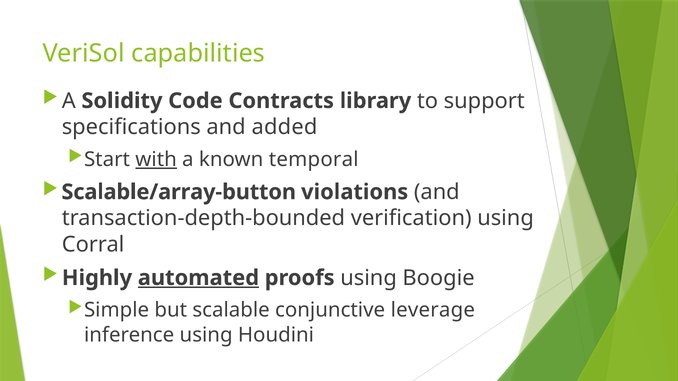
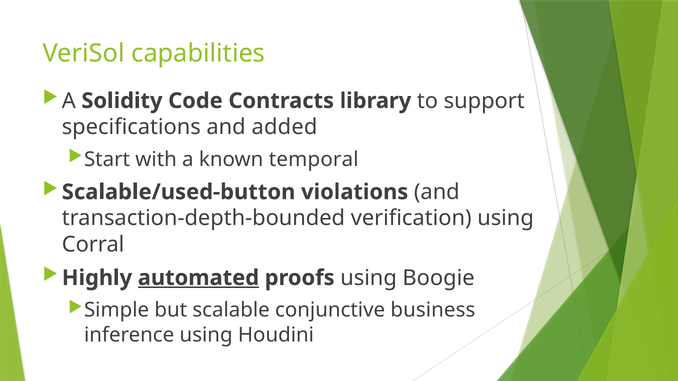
with underline: present -> none
Scalable/array-button: Scalable/array-button -> Scalable/used-button
leverage: leverage -> business
